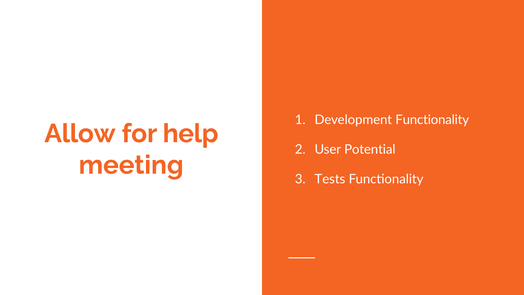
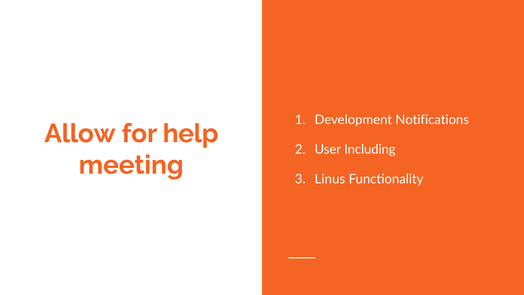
Development Functionality: Functionality -> Notifications
Potential: Potential -> Including
Tests: Tests -> Linus
